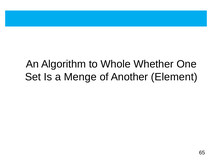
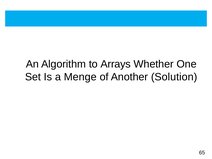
Whole: Whole -> Arrays
Element: Element -> Solution
